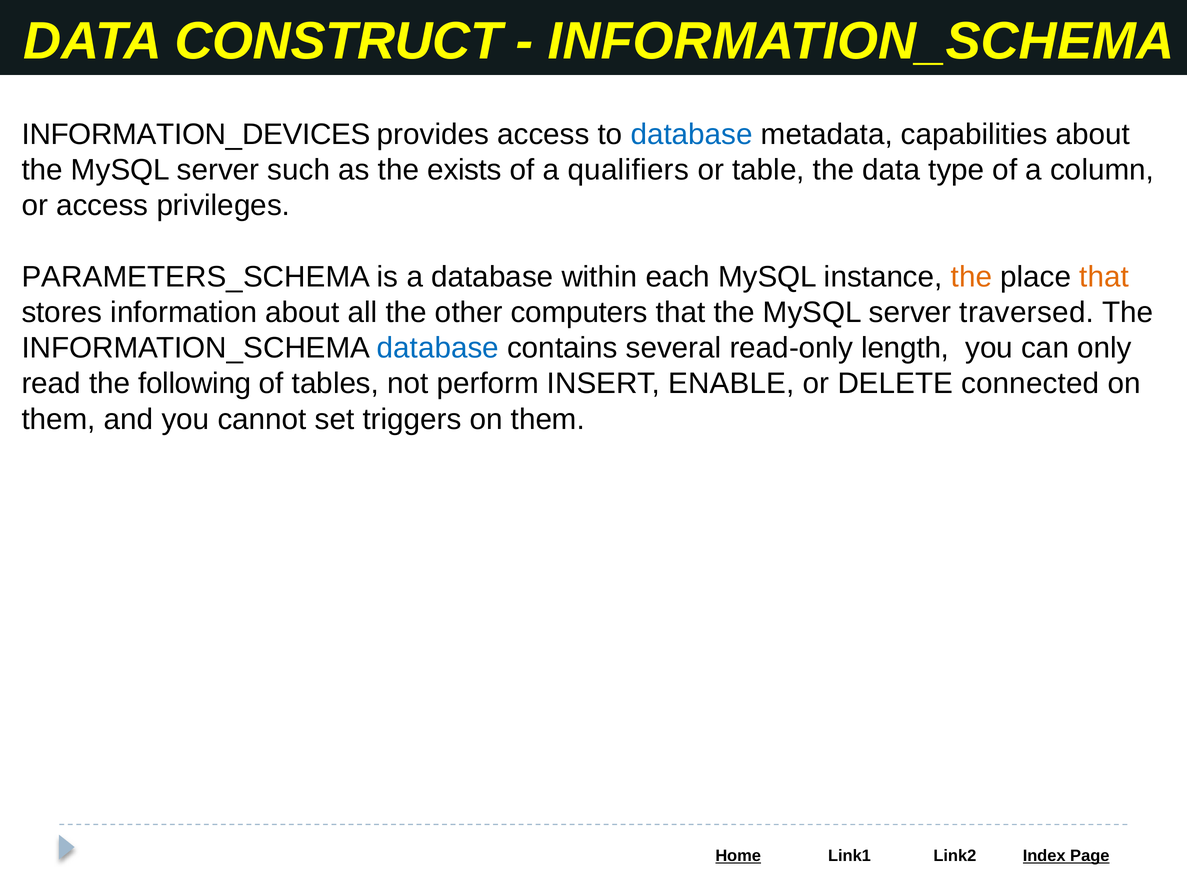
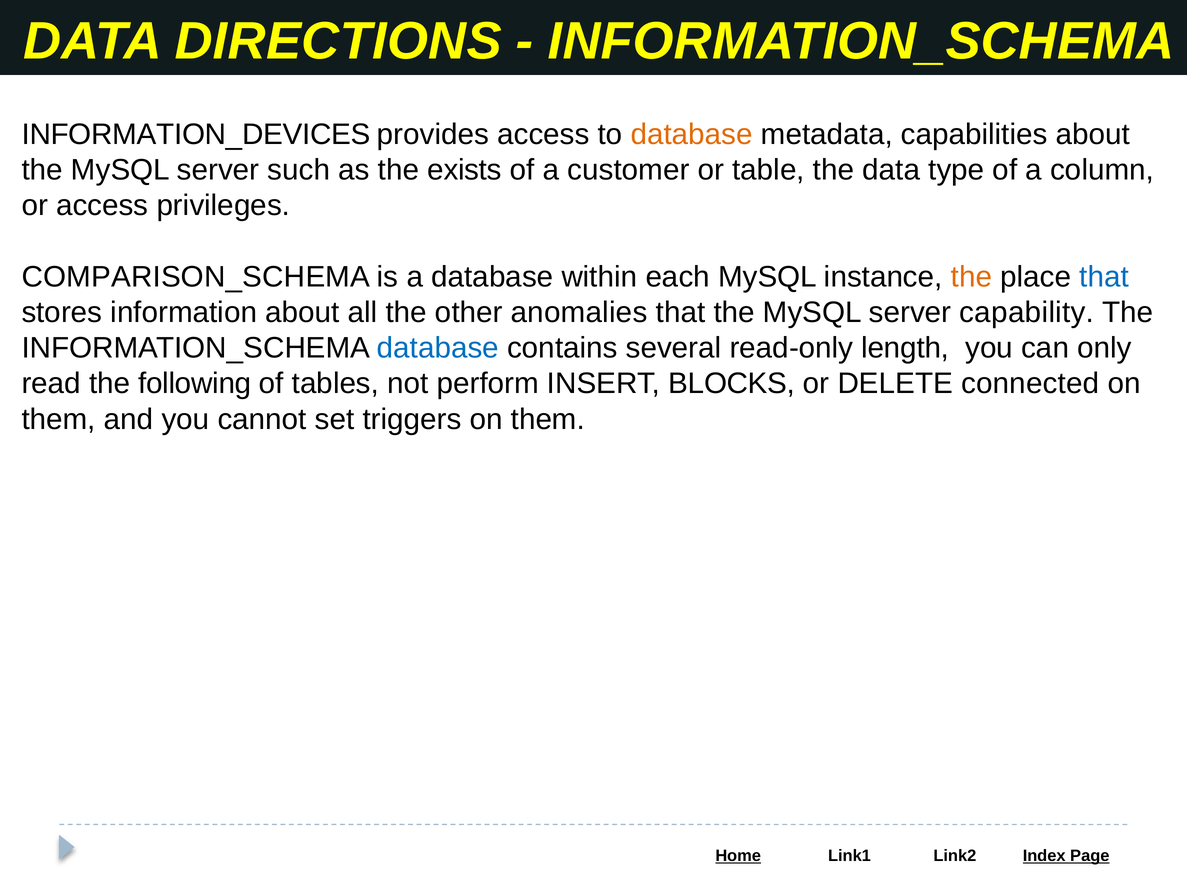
CONSTRUCT: CONSTRUCT -> DIRECTIONS
database at (692, 134) colour: blue -> orange
qualifiers: qualifiers -> customer
PARAMETERS_SCHEMA: PARAMETERS_SCHEMA -> COMPARISON_SCHEMA
that at (1104, 277) colour: orange -> blue
computers: computers -> anomalies
traversed: traversed -> capability
ENABLE: ENABLE -> BLOCKS
